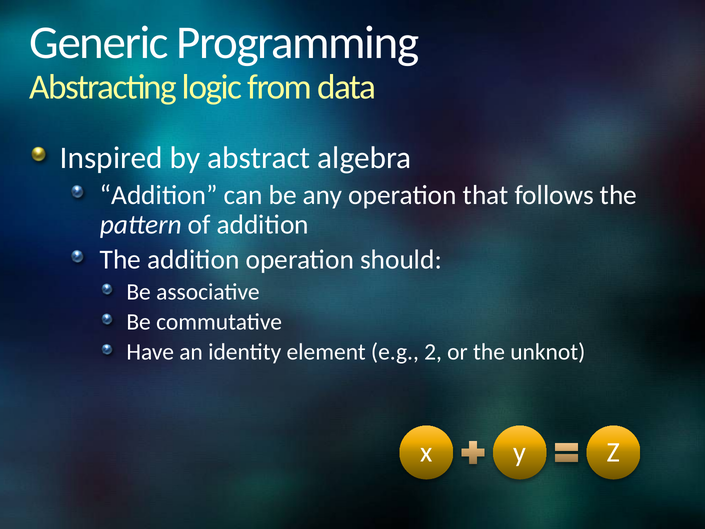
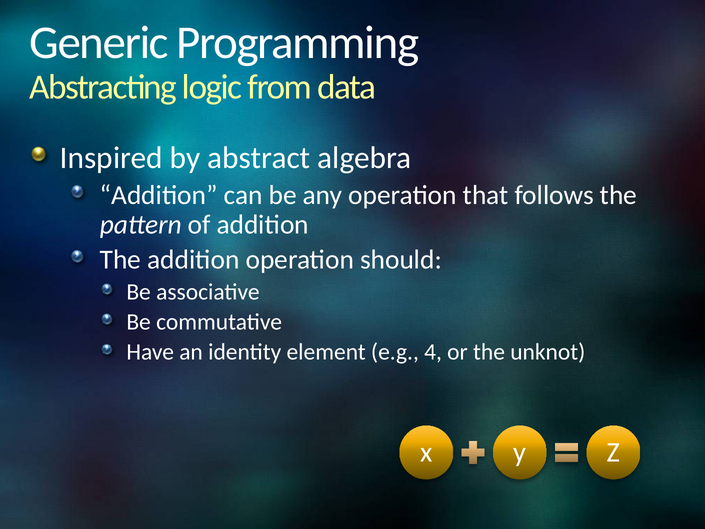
2: 2 -> 4
